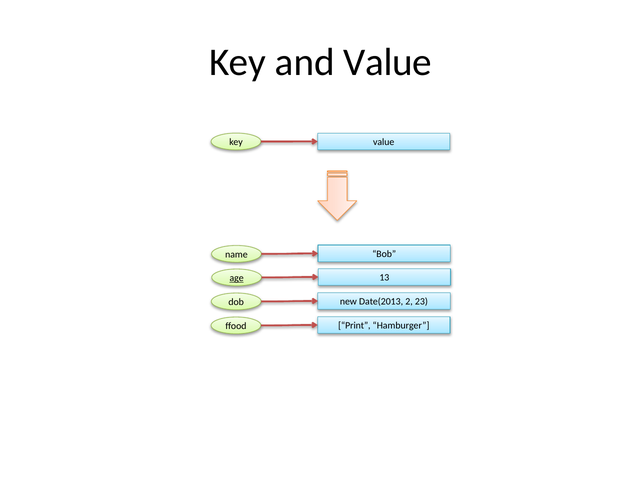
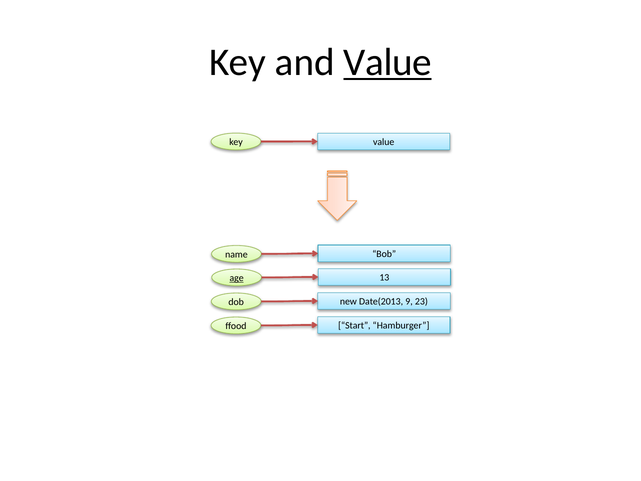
Value at (388, 62) underline: none -> present
2: 2 -> 9
Print: Print -> Start
